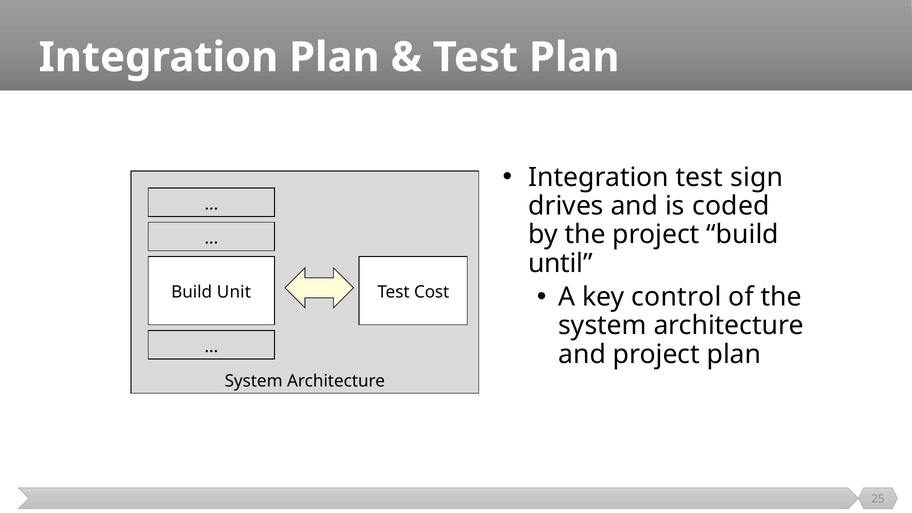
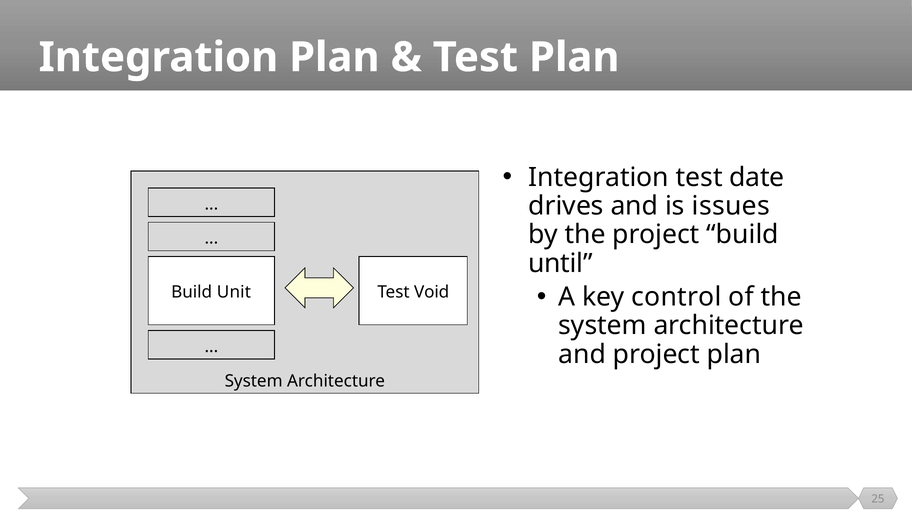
sign: sign -> date
coded: coded -> issues
Cost: Cost -> Void
